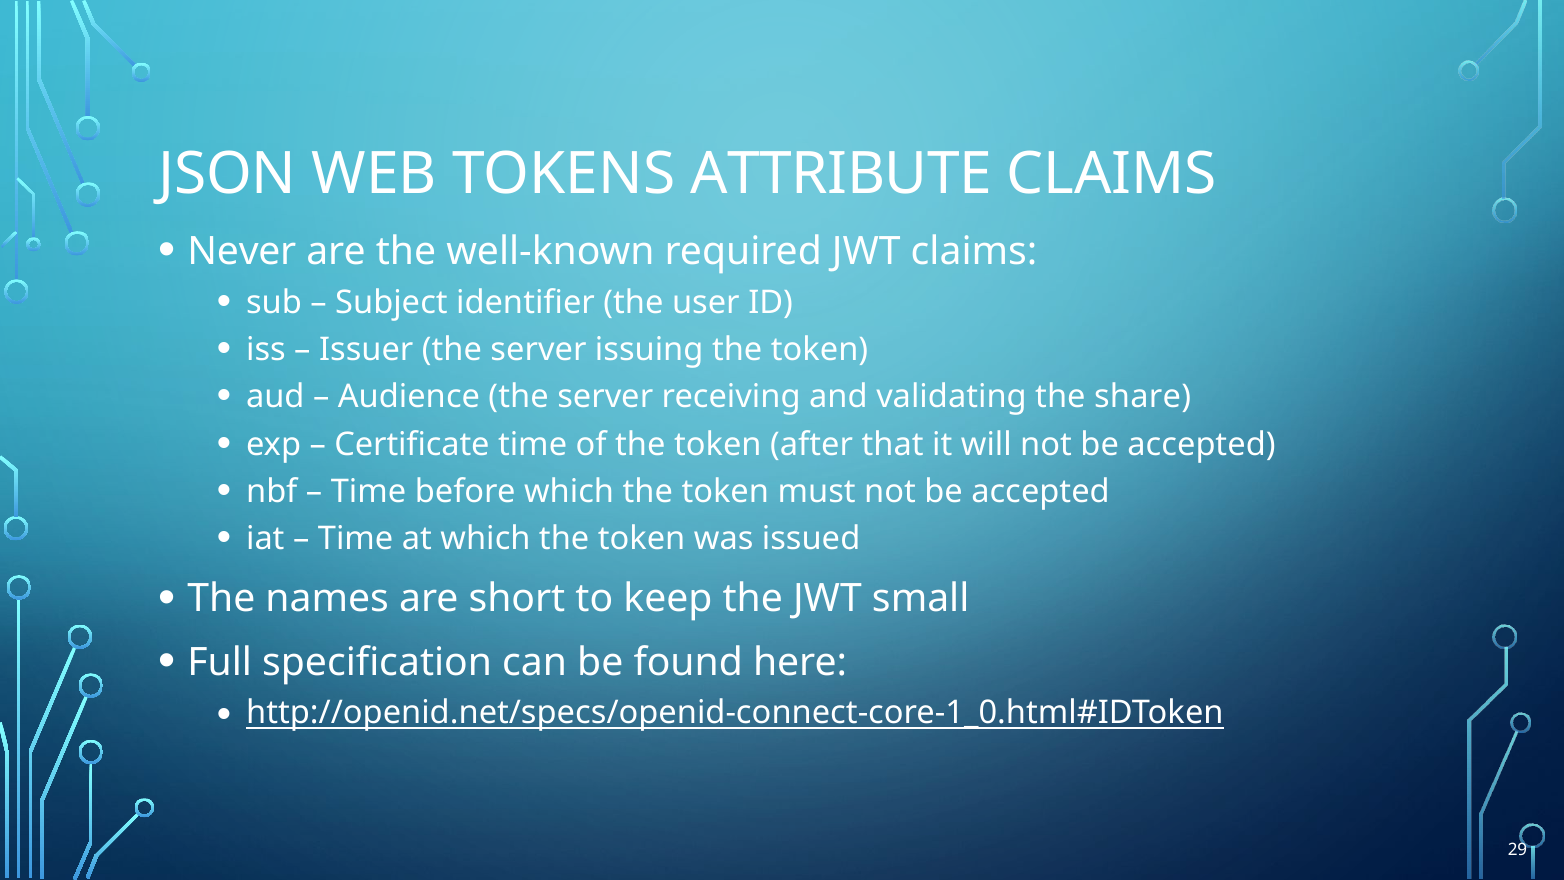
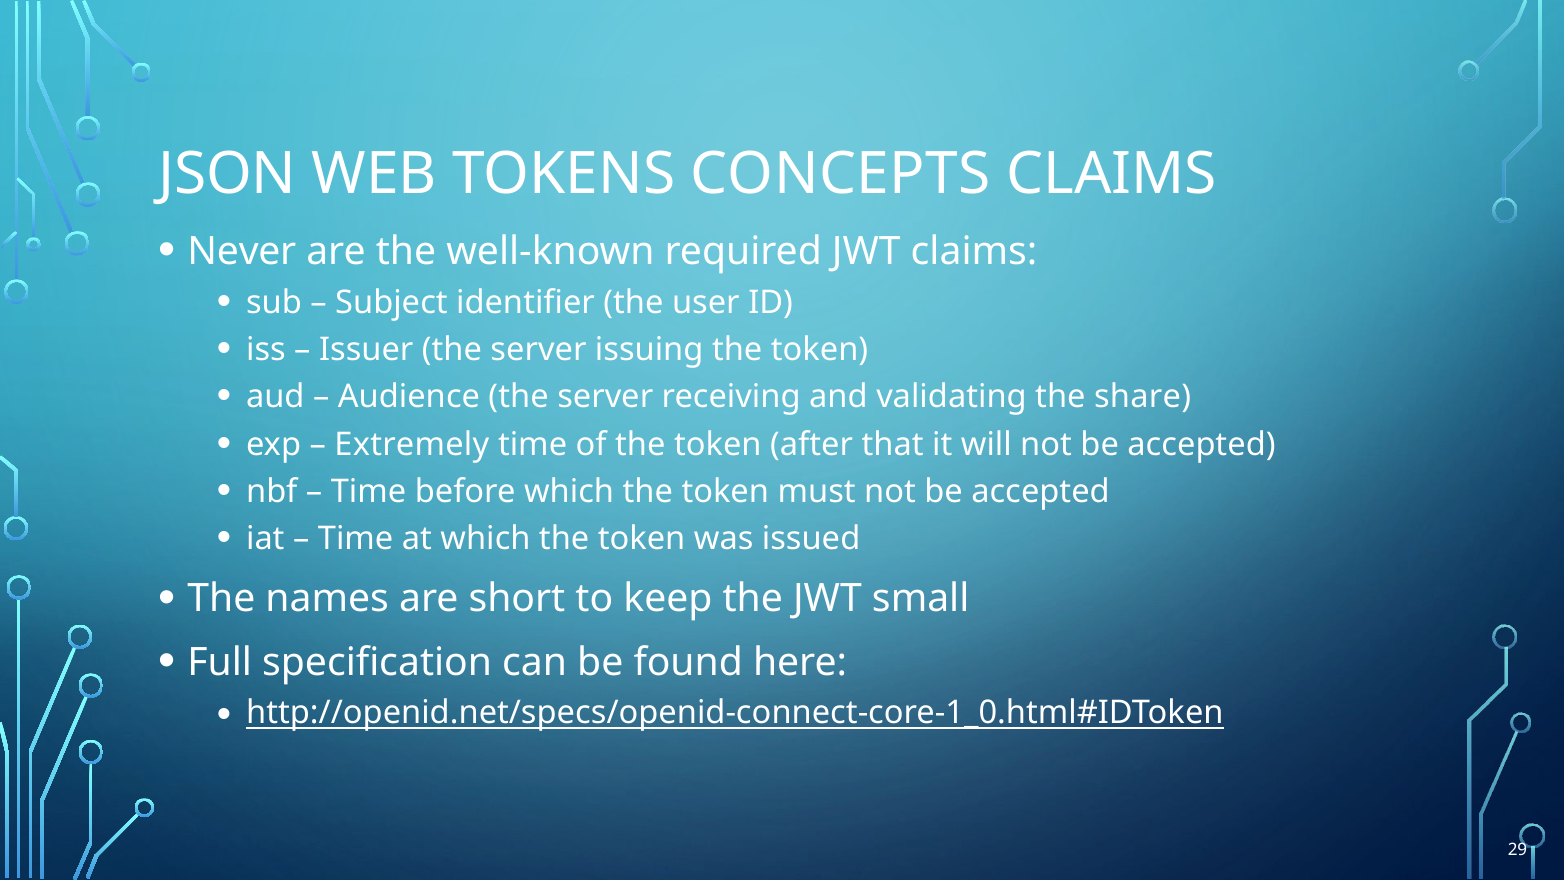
ATTRIBUTE: ATTRIBUTE -> CONCEPTS
Certificate: Certificate -> Extremely
